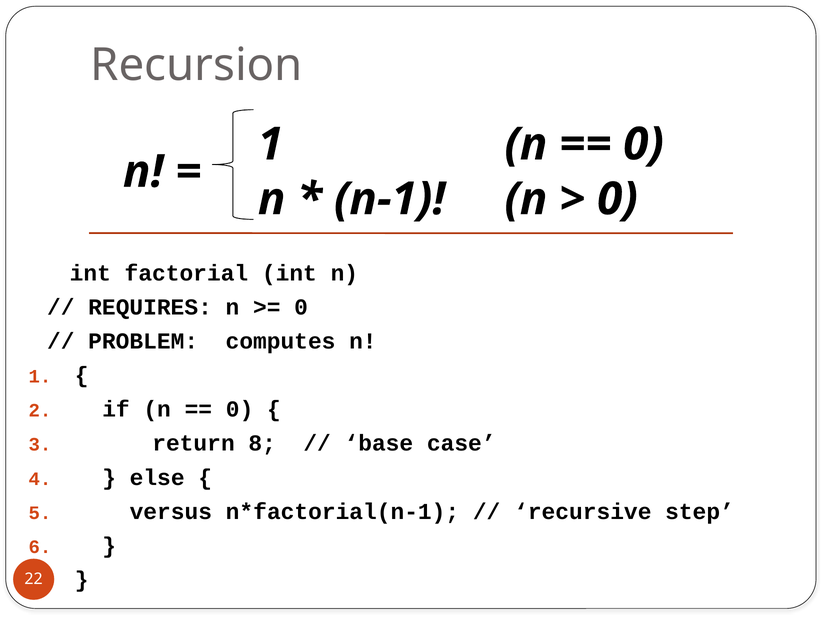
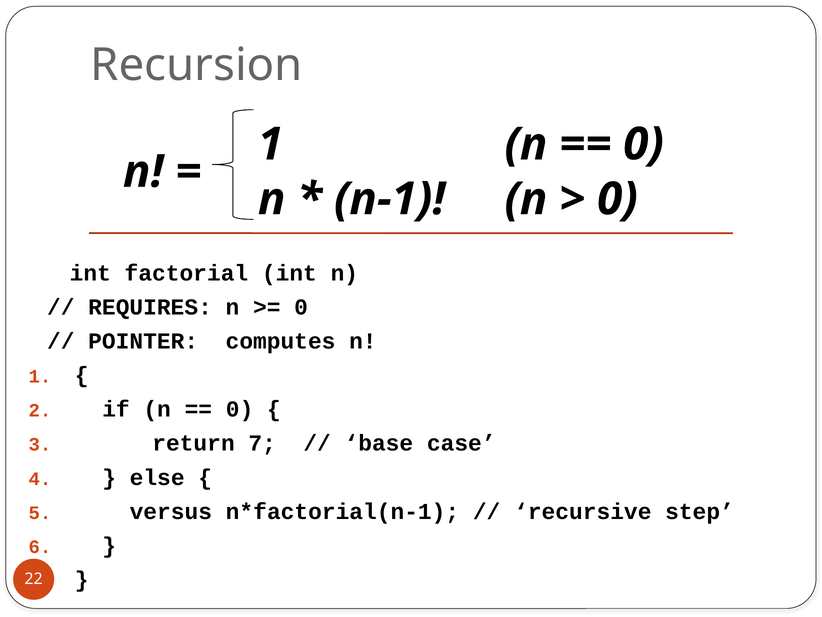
PROBLEM: PROBLEM -> POINTER
return 8: 8 -> 7
